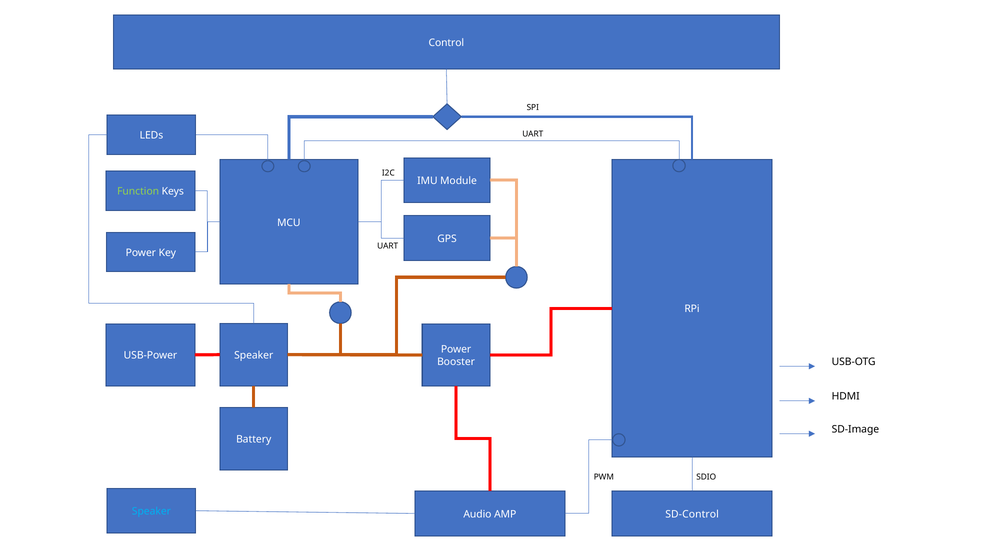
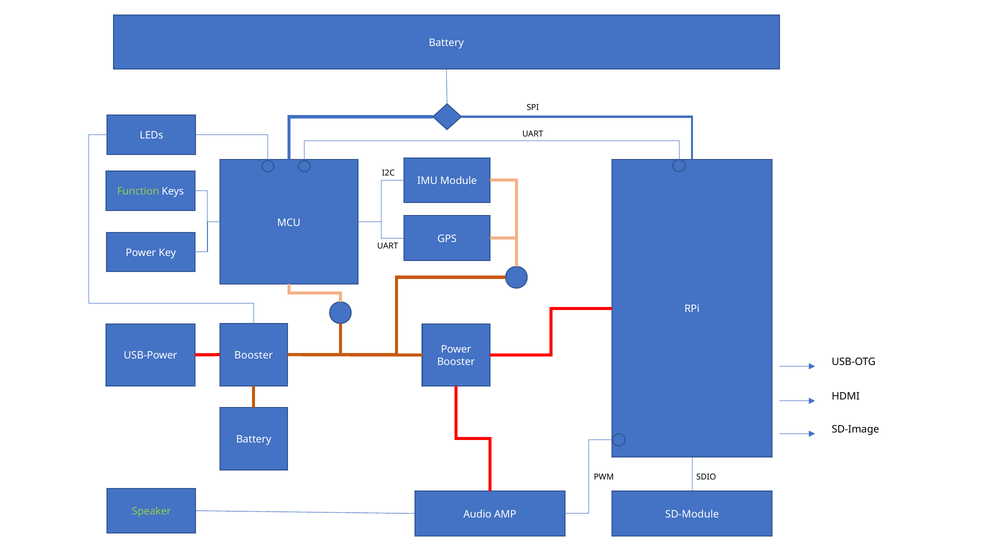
Control at (446, 43): Control -> Battery
Speaker at (254, 355): Speaker -> Booster
Speaker at (151, 511) colour: light blue -> light green
SD-Control: SD-Control -> SD-Module
